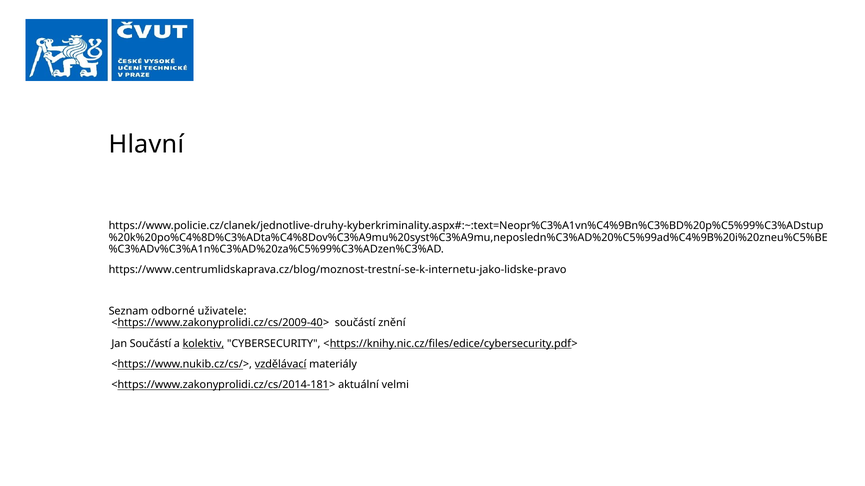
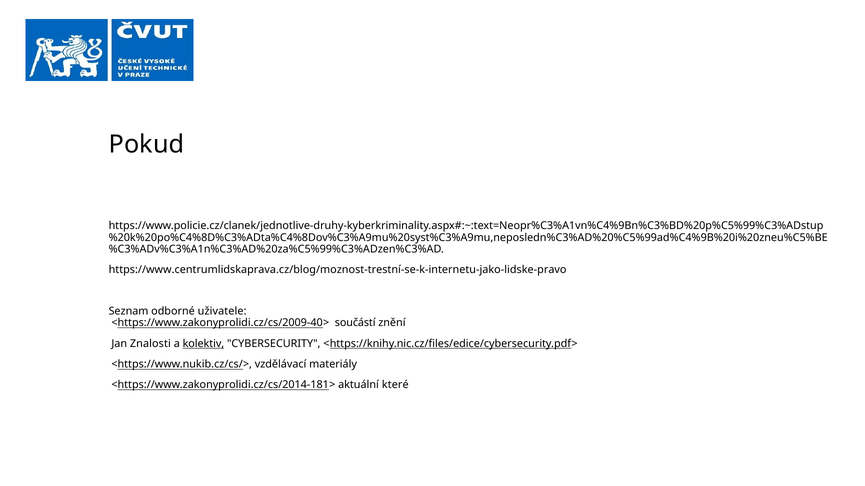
Hlavní: Hlavní -> Pokud
Jan Součástí: Součástí -> Znalosti
vzdělávací underline: present -> none
velmi: velmi -> které
